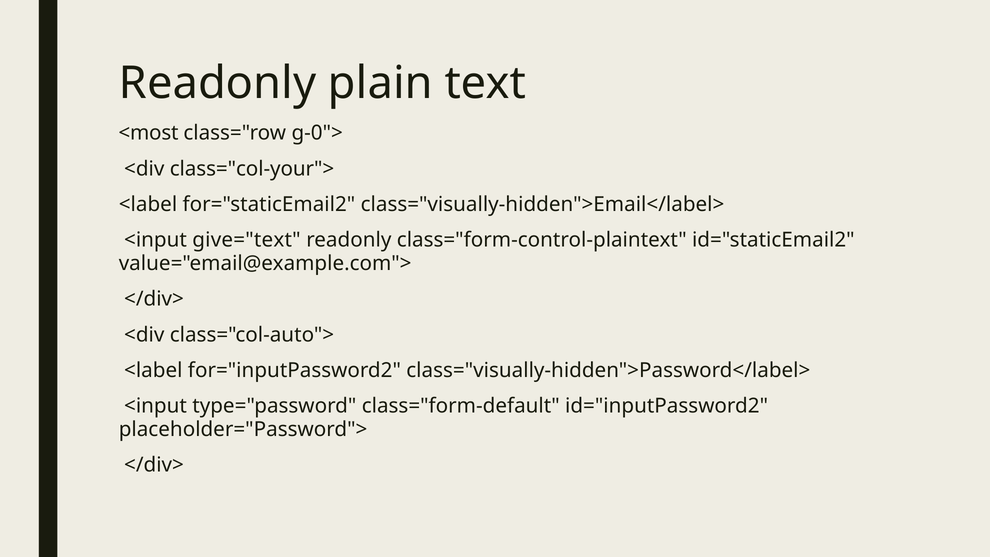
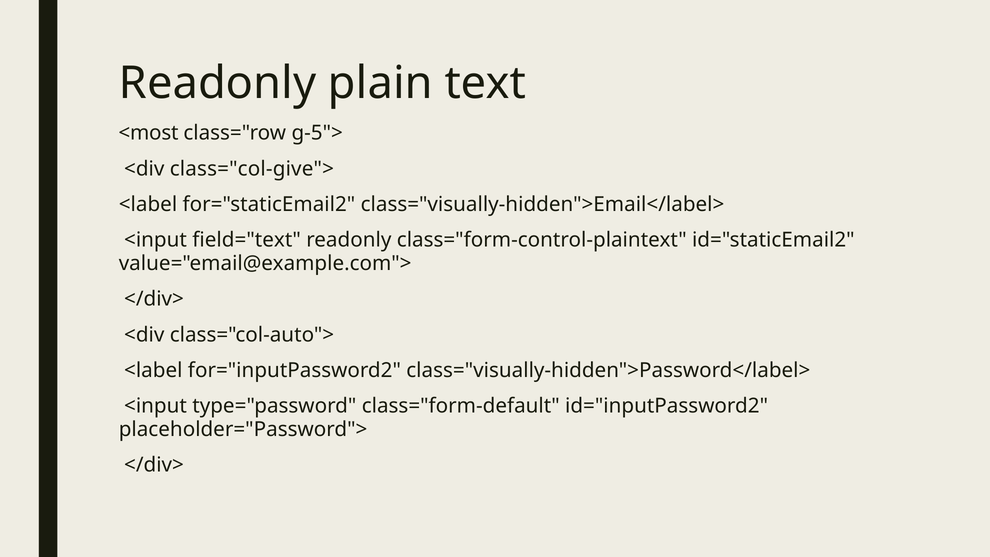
g-0">: g-0"> -> g-5">
class="col-your">: class="col-your"> -> class="col-give">
give="text: give="text -> field="text
